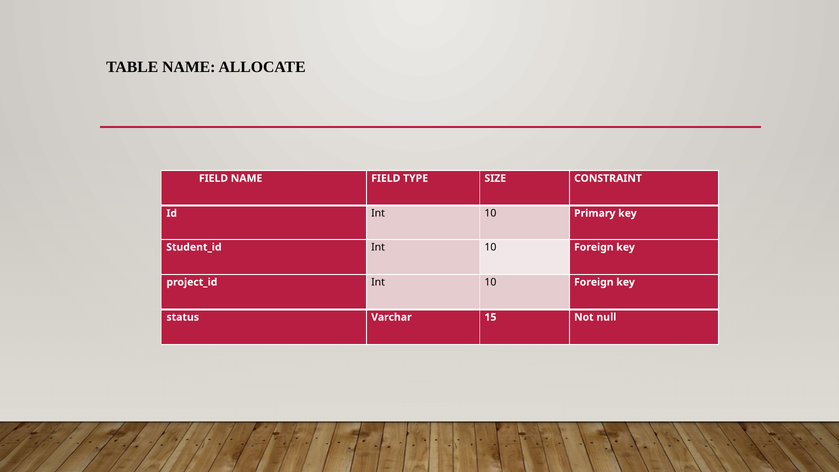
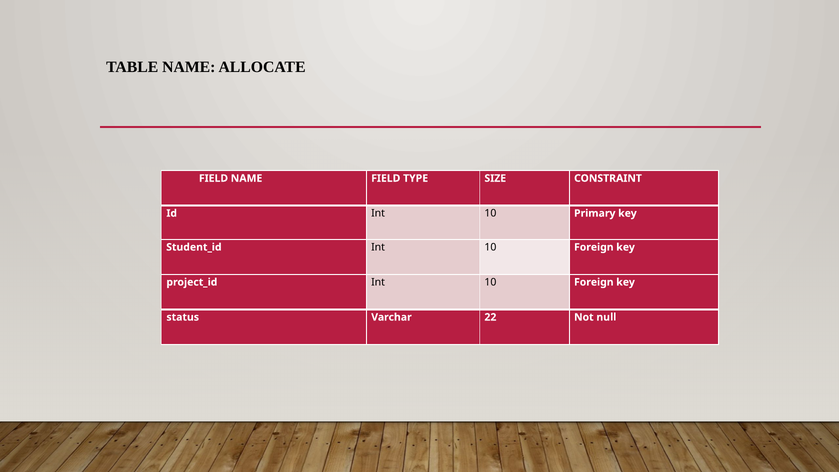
15: 15 -> 22
